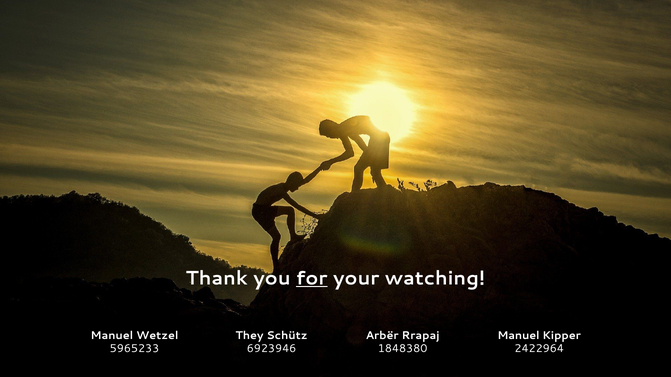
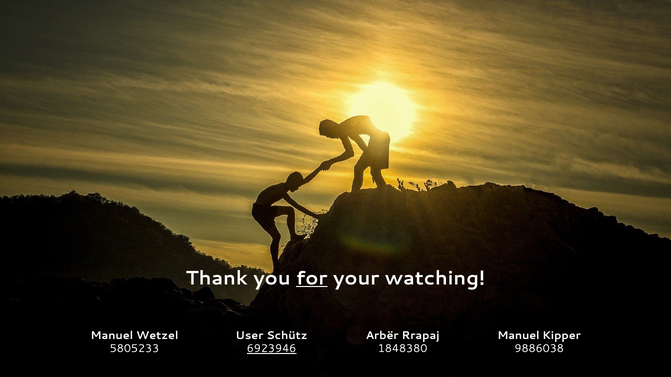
They: They -> User
5965233: 5965233 -> 5805233
6923946 underline: none -> present
2422964: 2422964 -> 9886038
